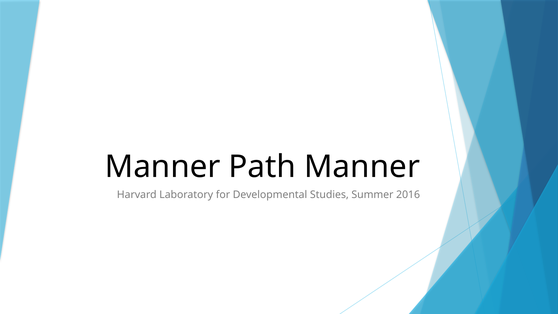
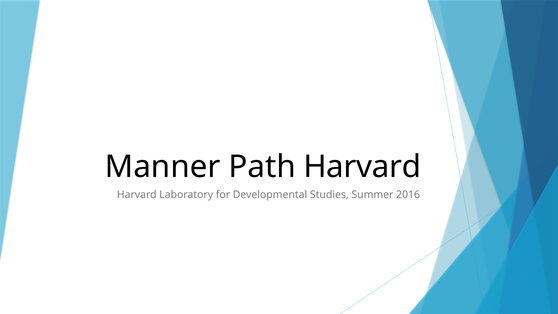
Path Manner: Manner -> Harvard
